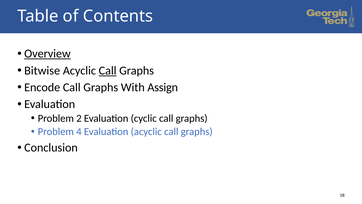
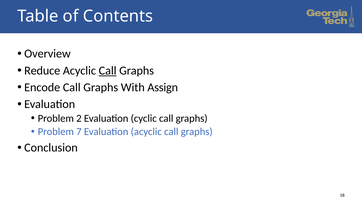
Overview underline: present -> none
Bitwise: Bitwise -> Reduce
4: 4 -> 7
